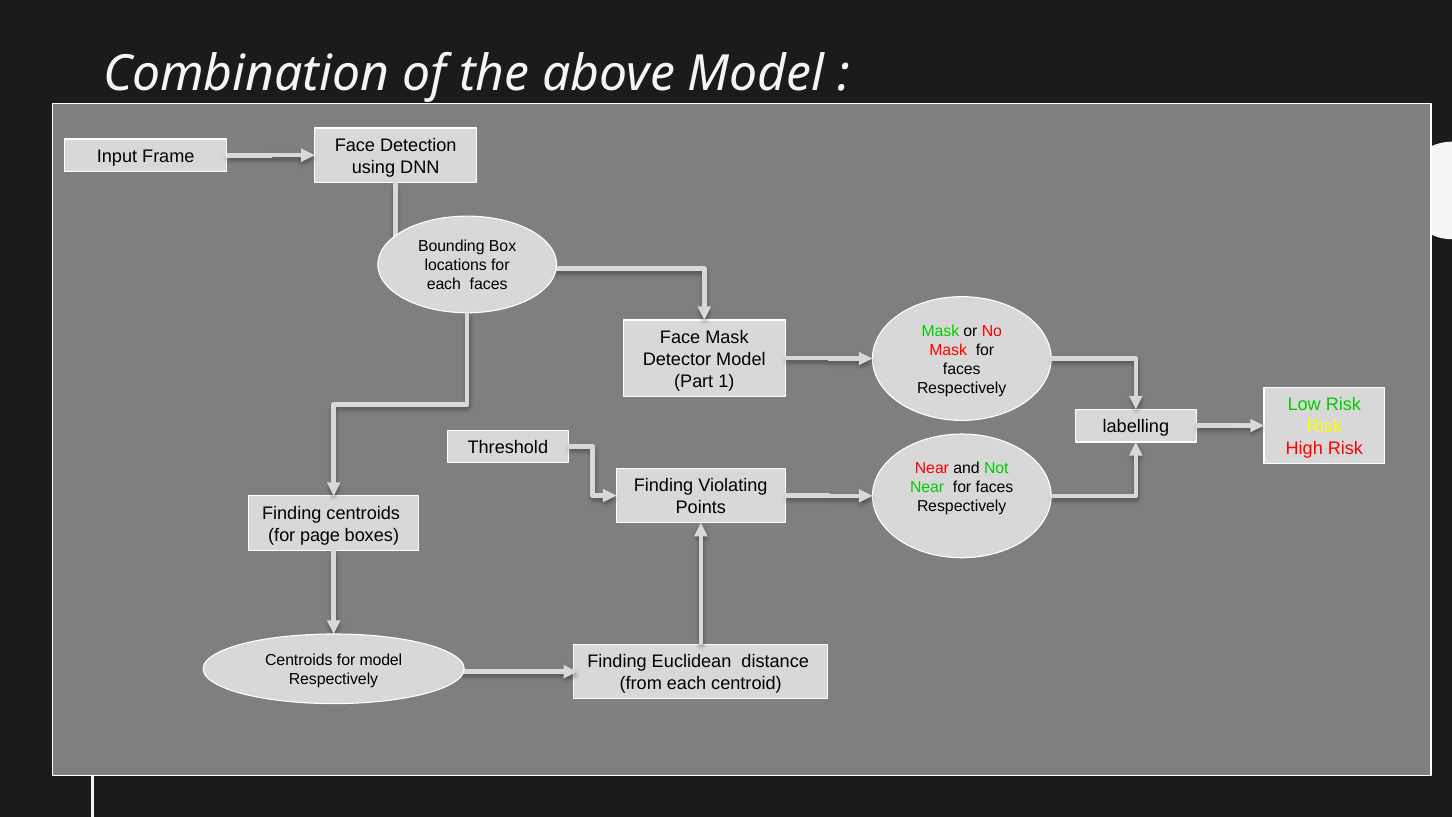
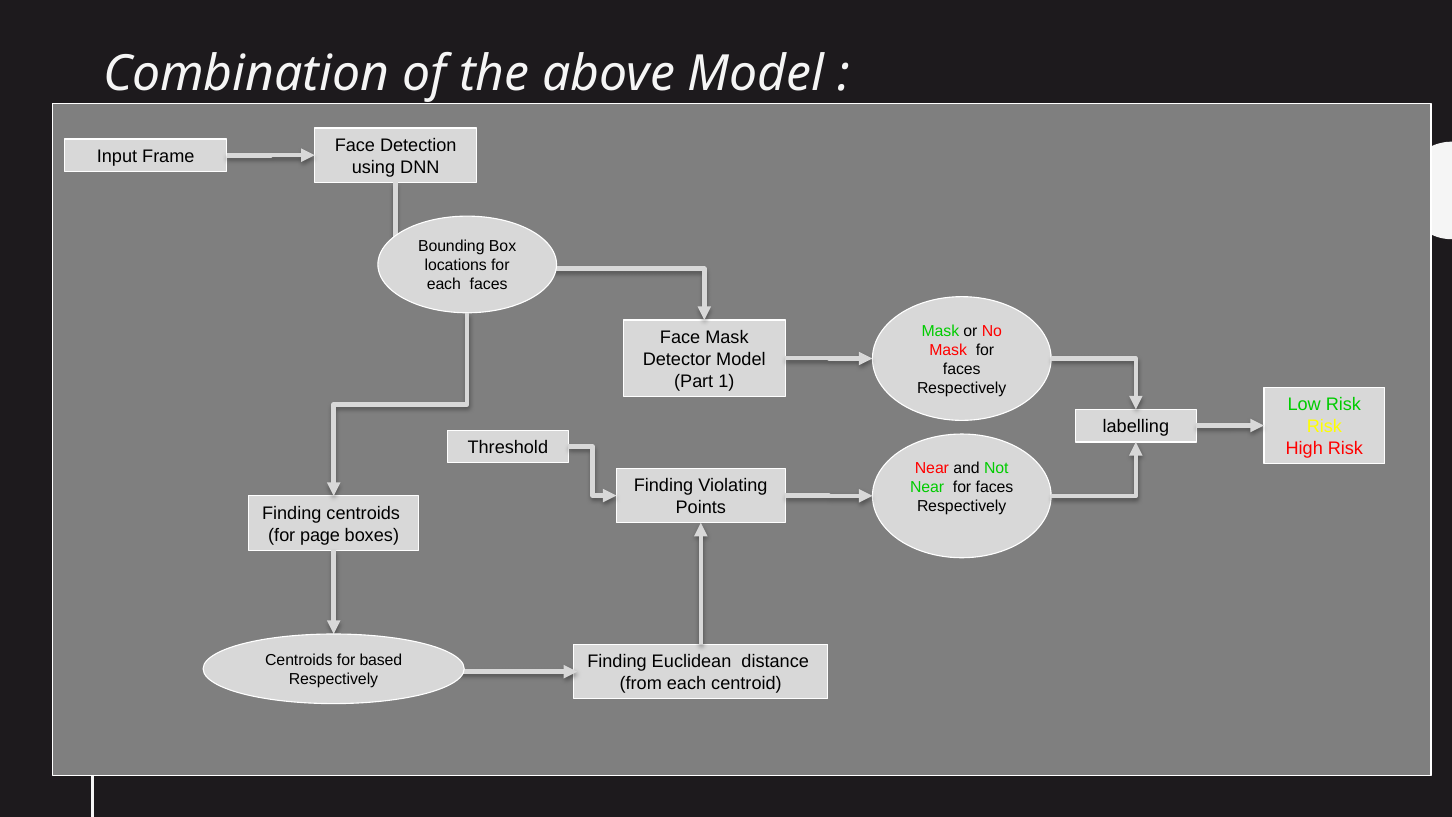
for model: model -> based
